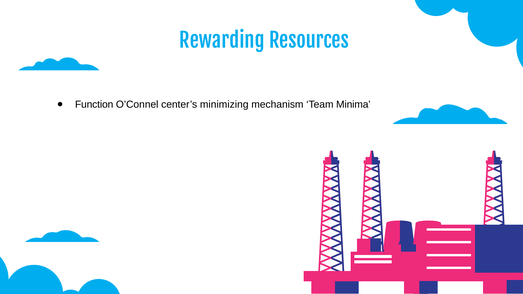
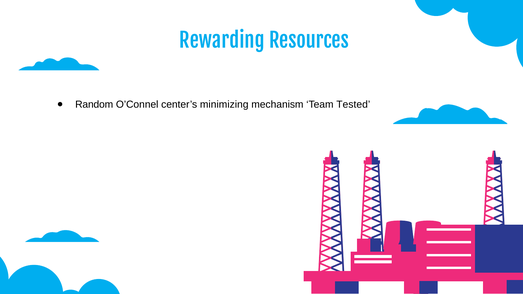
Function: Function -> Random
Minima: Minima -> Tested
